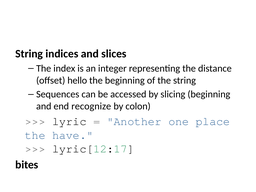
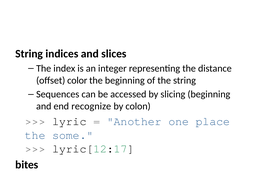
hello: hello -> color
have: have -> some
